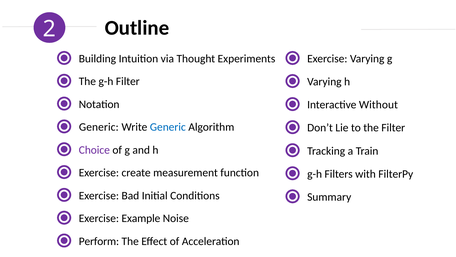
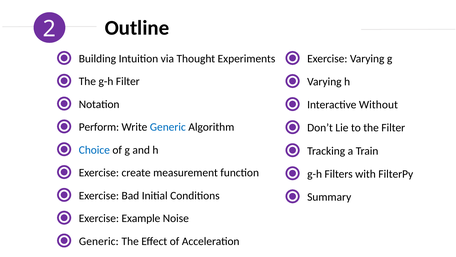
Generic at (99, 127): Generic -> Perform
Choice colour: purple -> blue
Perform at (99, 241): Perform -> Generic
